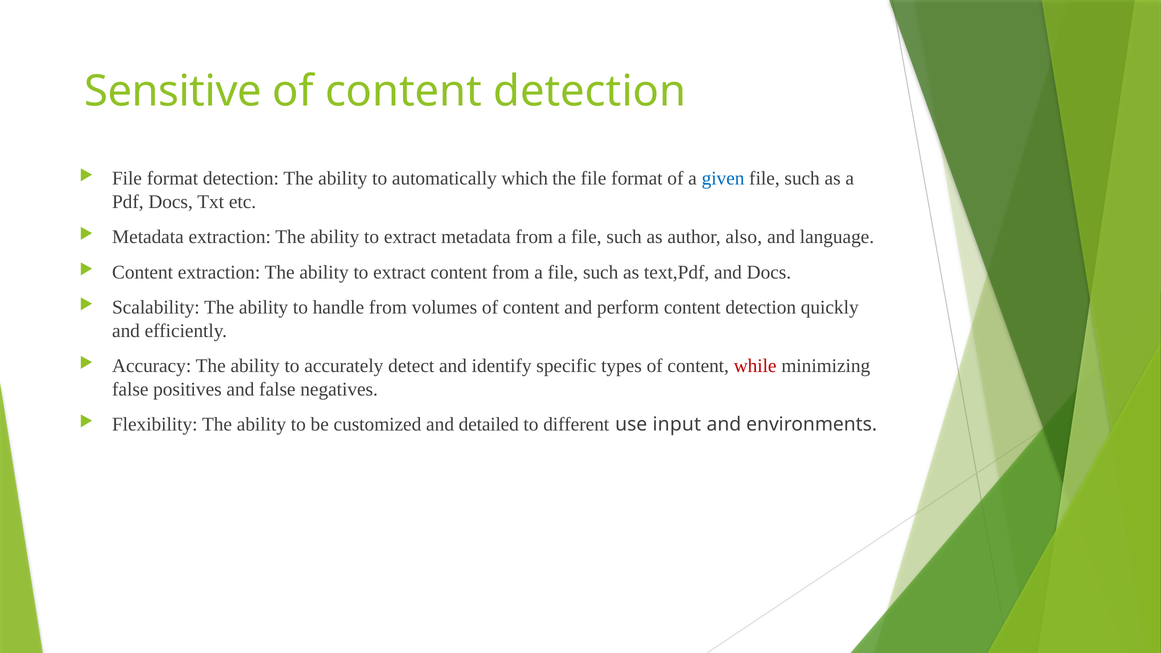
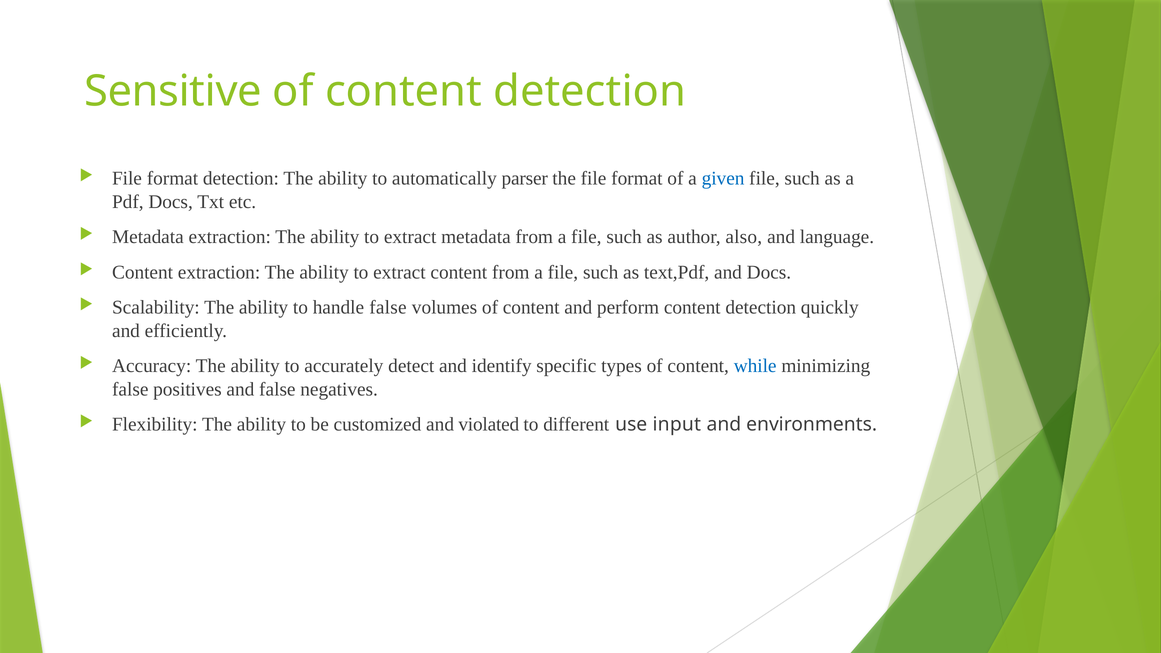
which: which -> parser
handle from: from -> false
while colour: red -> blue
detailed: detailed -> violated
